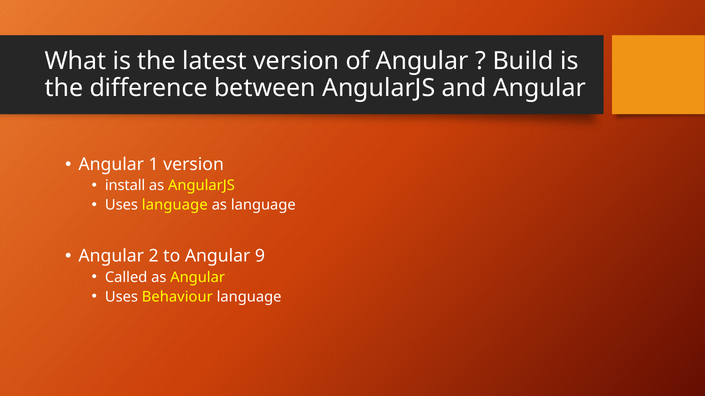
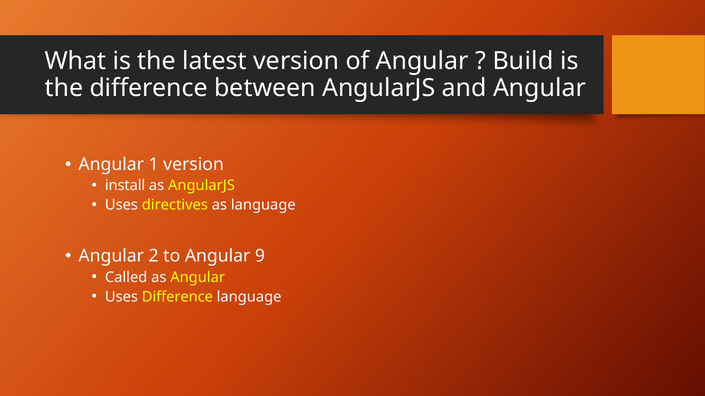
Uses language: language -> directives
Uses Behaviour: Behaviour -> Difference
